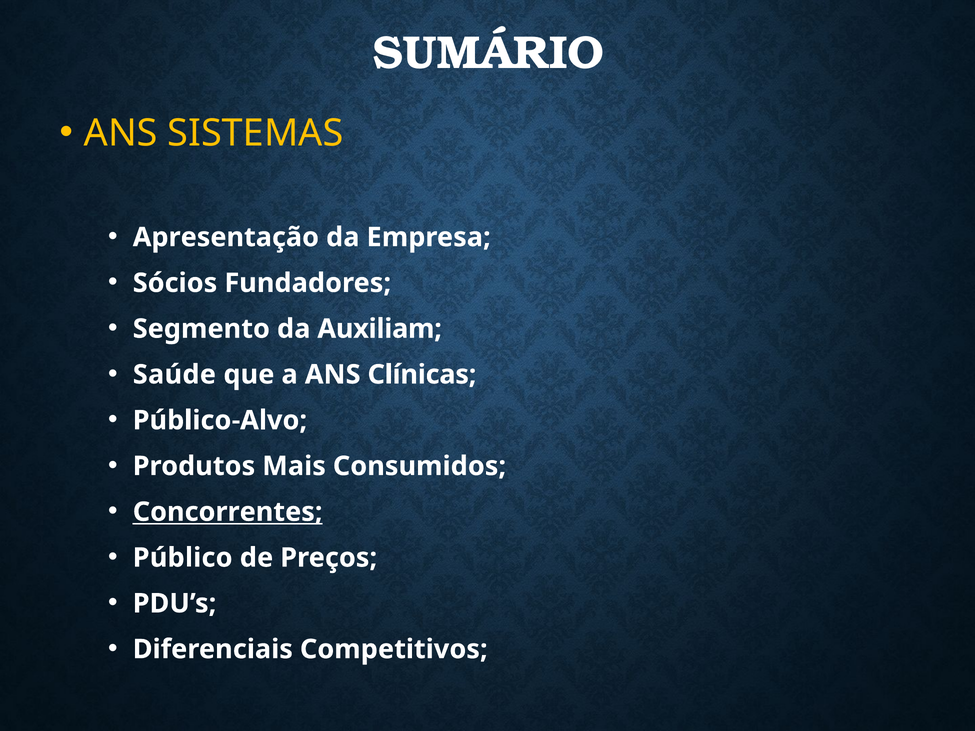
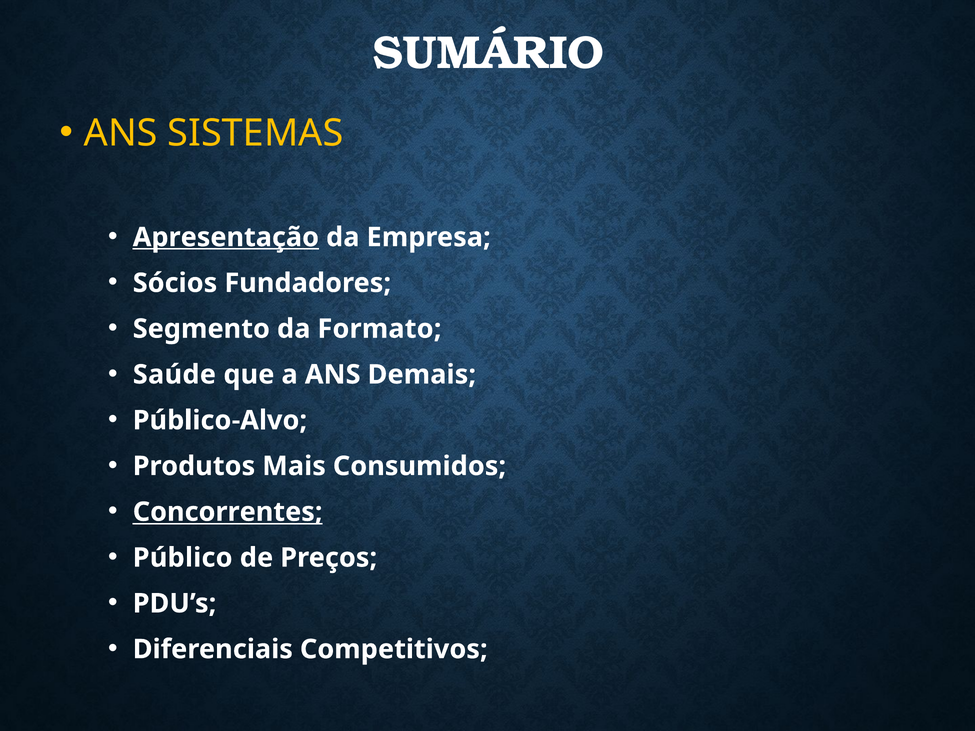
Apresentação underline: none -> present
Auxiliam: Auxiliam -> Formato
Clínicas: Clínicas -> Demais
